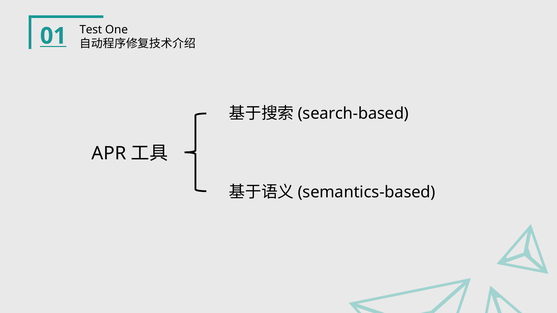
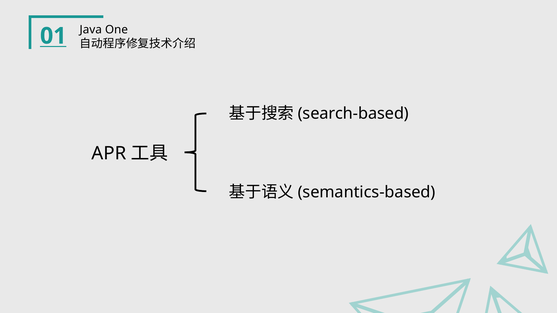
Test: Test -> Java
